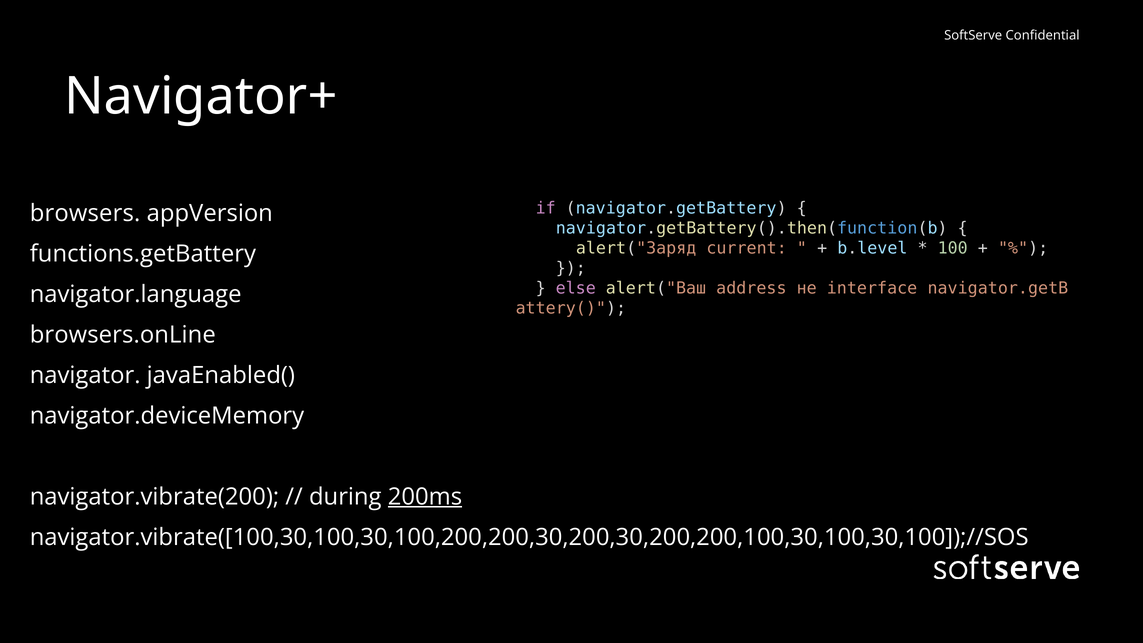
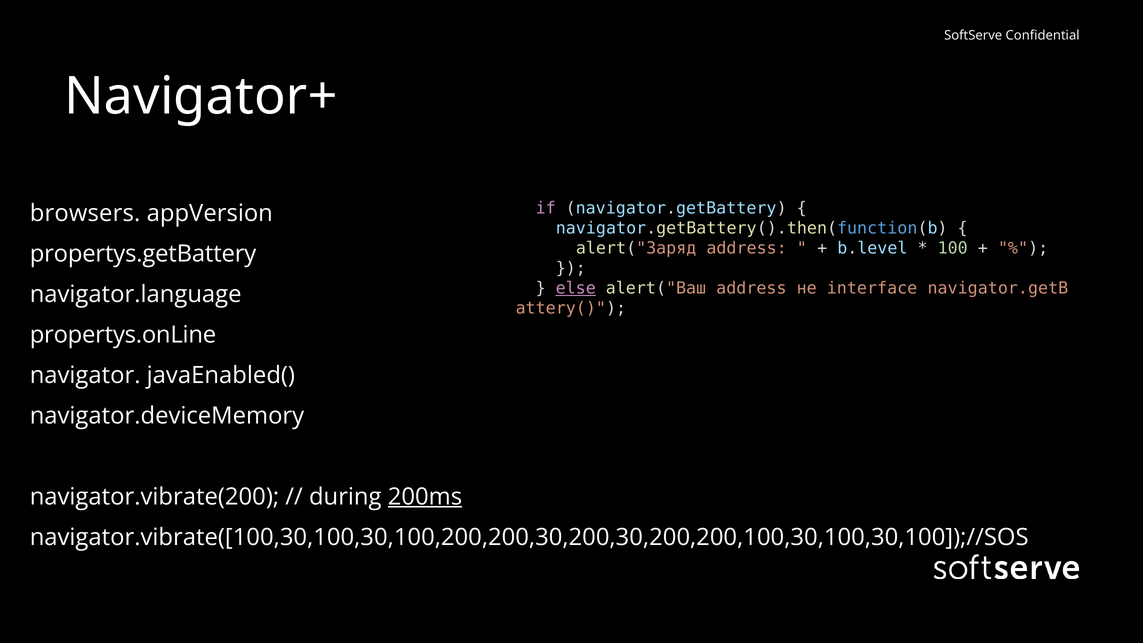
alert("Заряд current: current -> address
functions.getBattery: functions.getBattery -> propertys.getBattery
else underline: none -> present
browsers.onLine: browsers.onLine -> propertys.onLine
